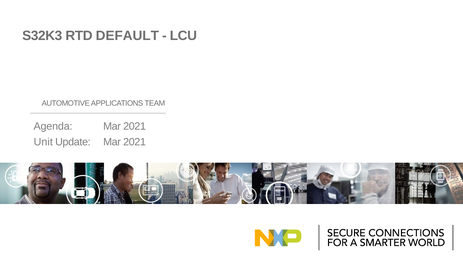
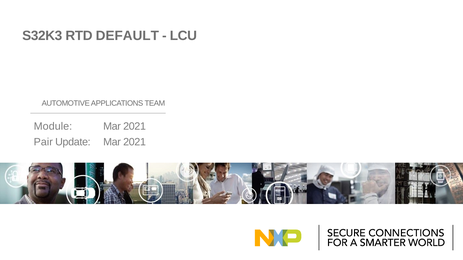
Agenda: Agenda -> Module
Unit: Unit -> Pair
